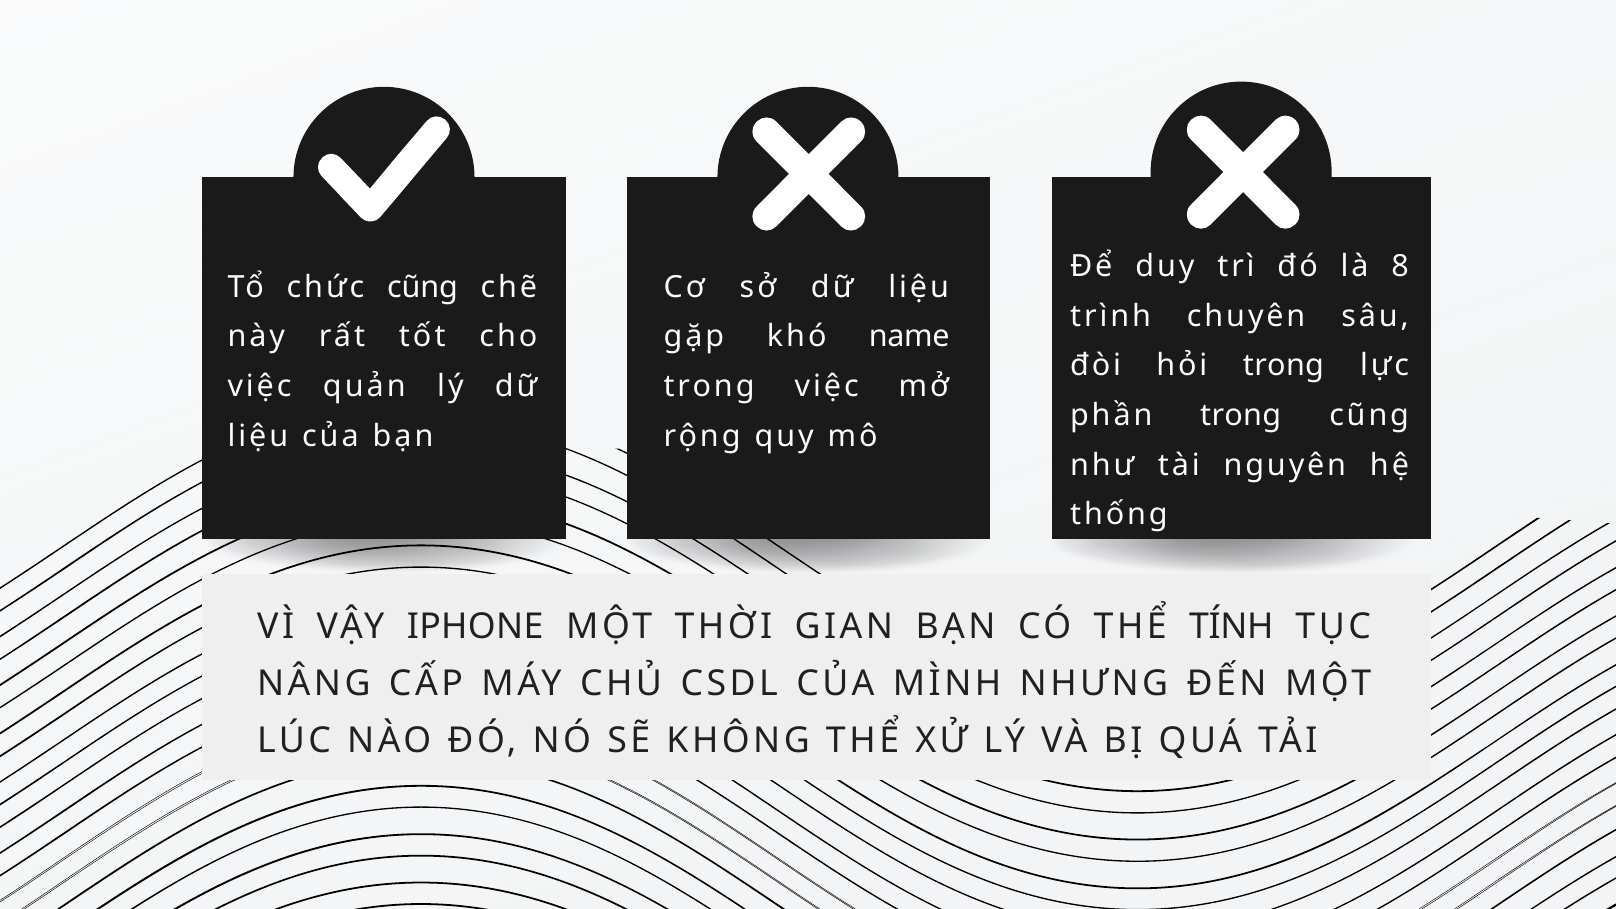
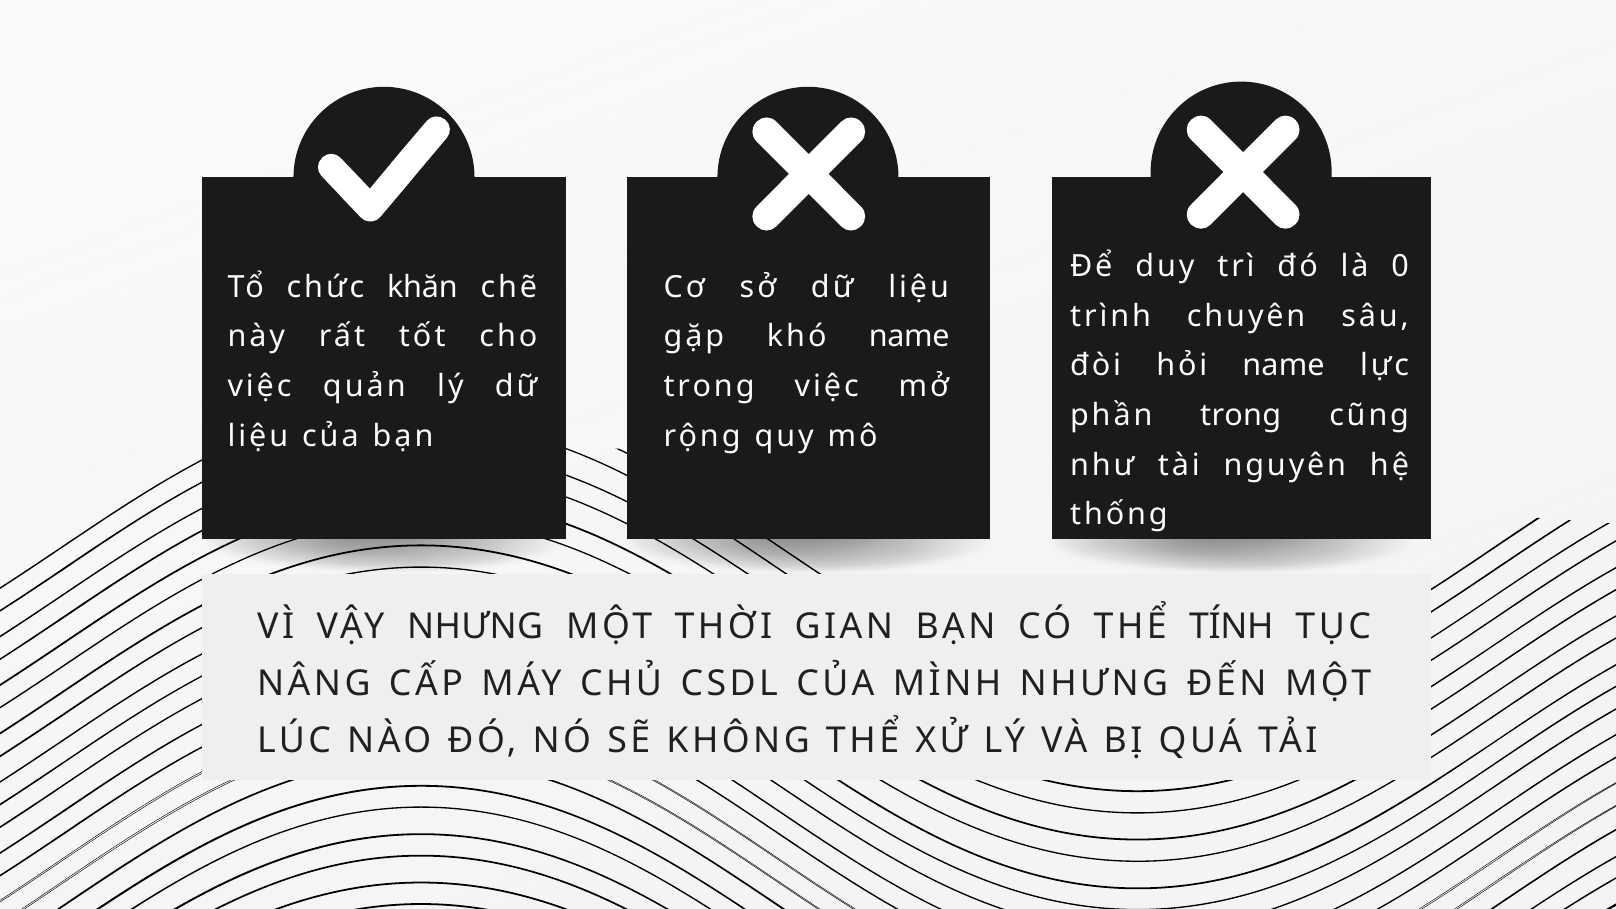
8: 8 -> 0
chức cũng: cũng -> khăn
hỏi trong: trong -> name
VẬY IPHONE: IPHONE -> NHƯNG
